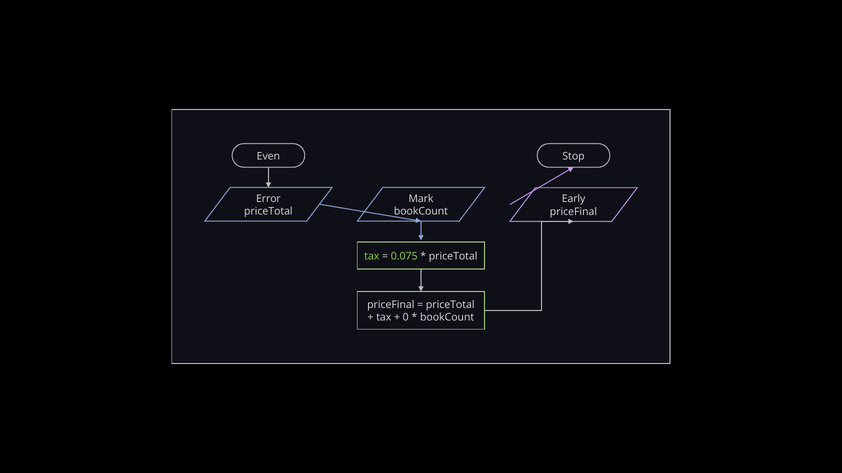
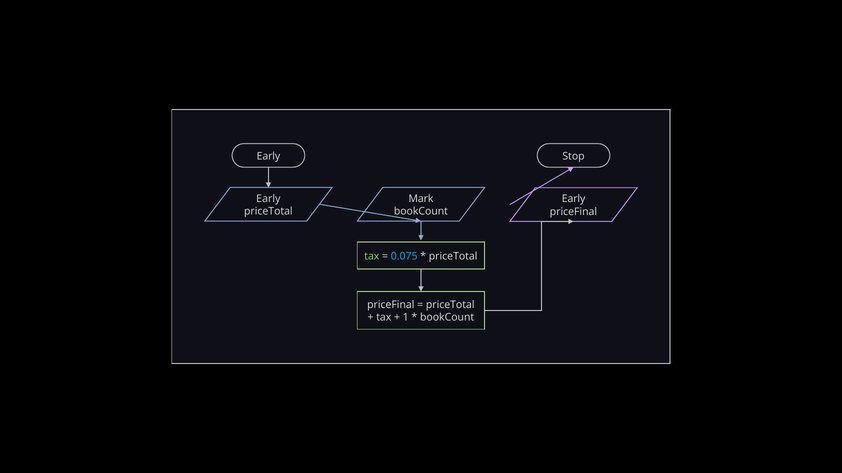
Even at (268, 156): Even -> Early
Error at (268, 199): Error -> Early
0.075 colour: light green -> light blue
0: 0 -> 1
